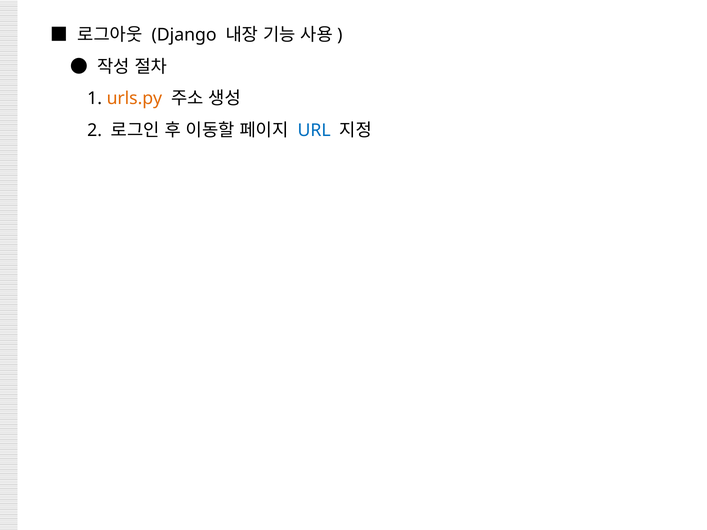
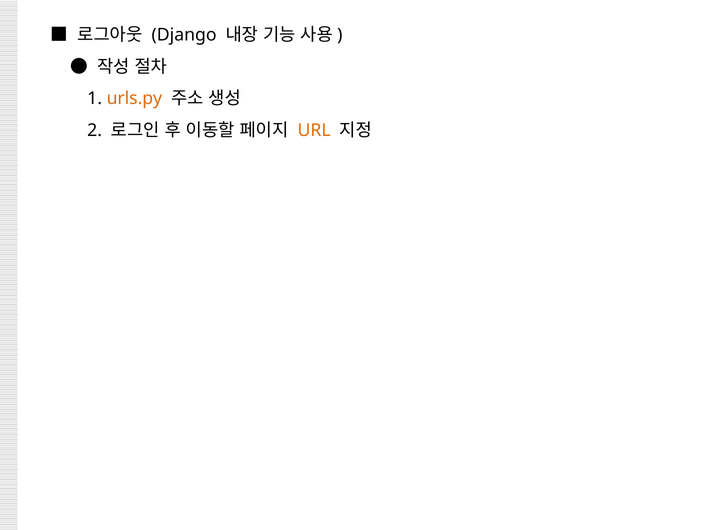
URL colour: blue -> orange
